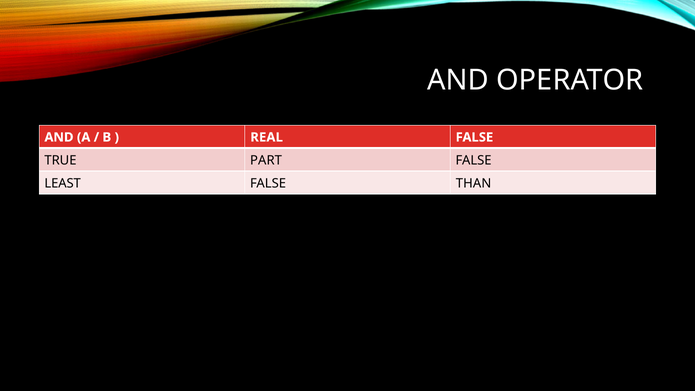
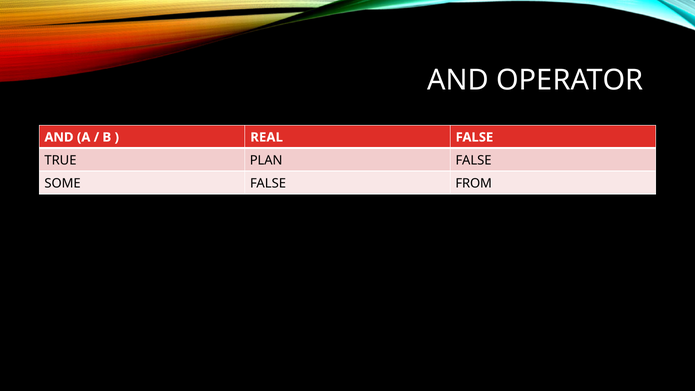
PART: PART -> PLAN
LEAST: LEAST -> SOME
THAN: THAN -> FROM
